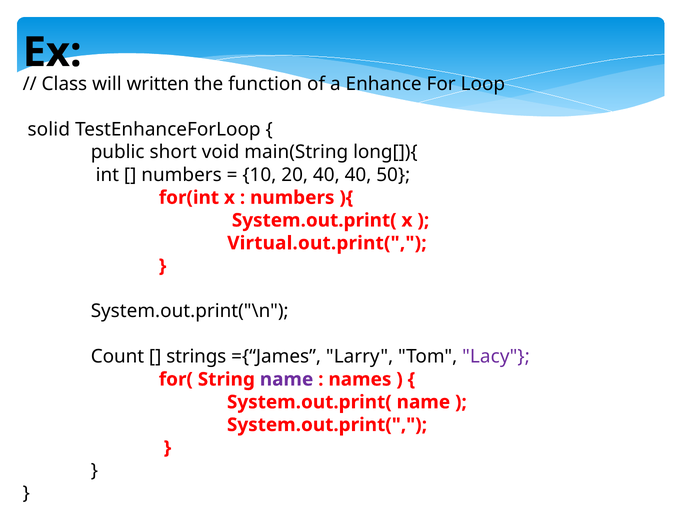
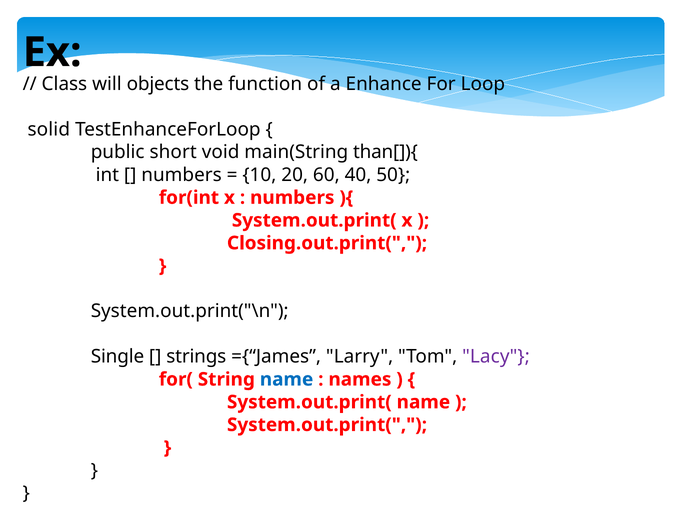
written: written -> objects
long[]){: long[]){ -> than[]){
20 40: 40 -> 60
Virtual.out.print(: Virtual.out.print( -> Closing.out.print(
Count: Count -> Single
name at (287, 379) colour: purple -> blue
